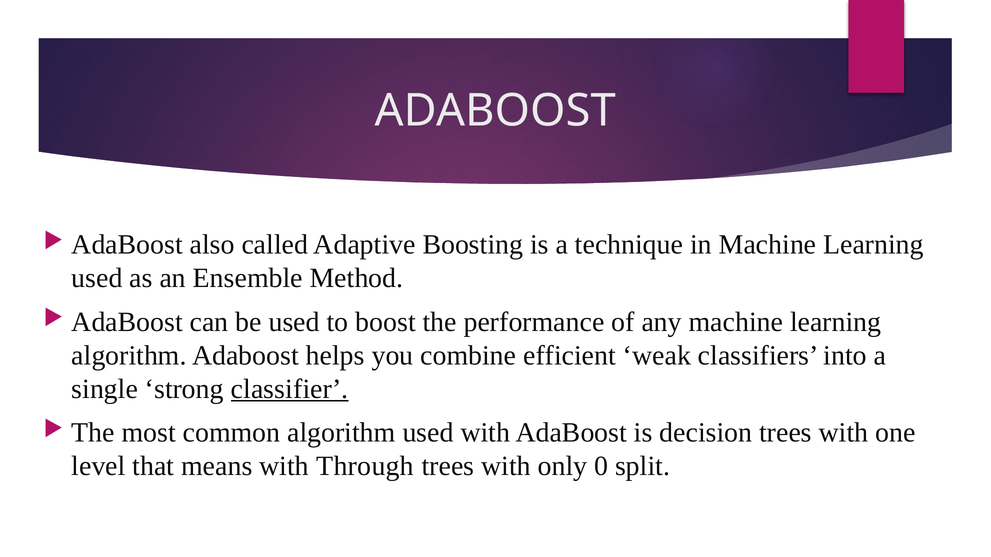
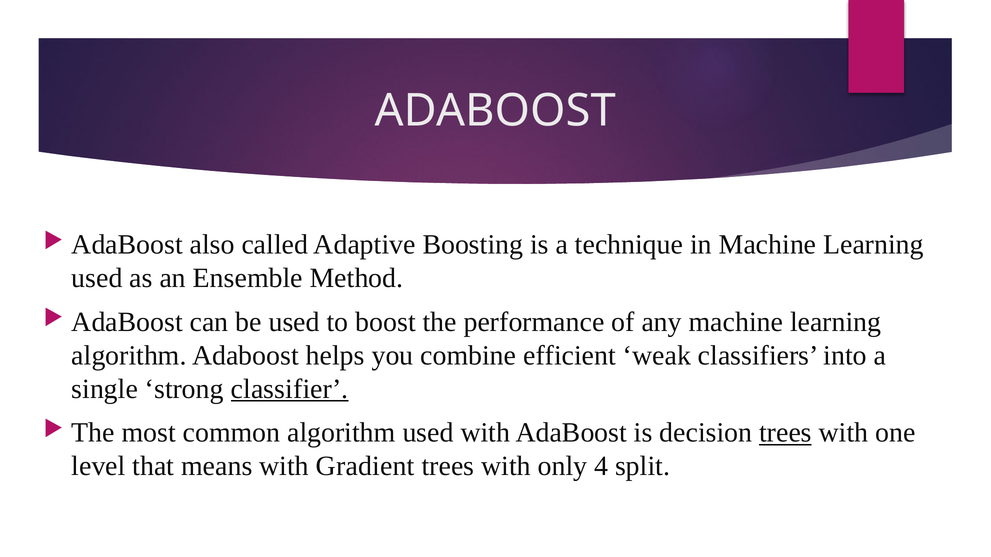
trees at (785, 433) underline: none -> present
Through: Through -> Gradient
0: 0 -> 4
